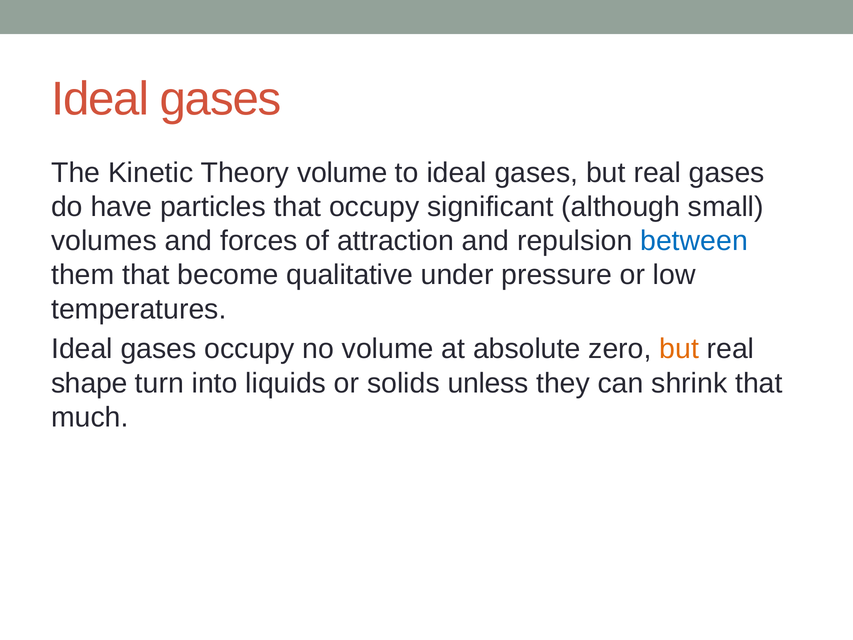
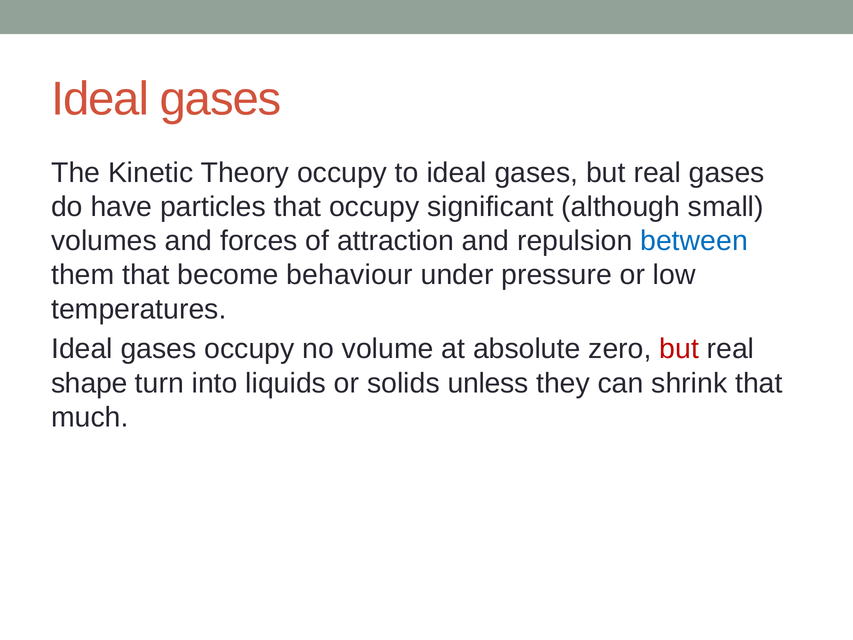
Theory volume: volume -> occupy
qualitative: qualitative -> behaviour
but at (679, 349) colour: orange -> red
